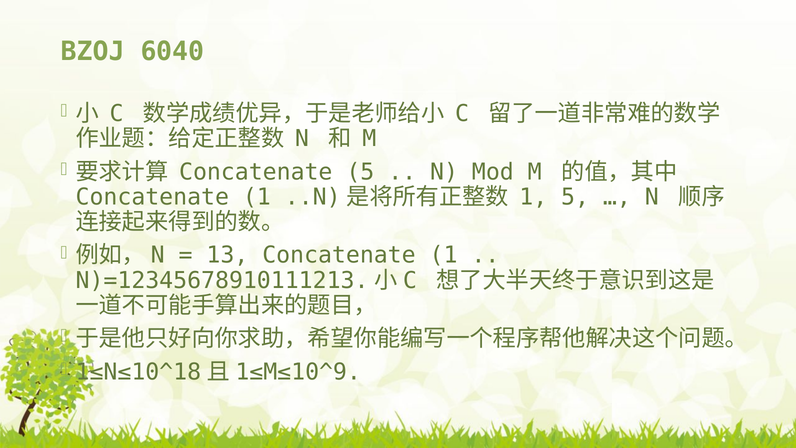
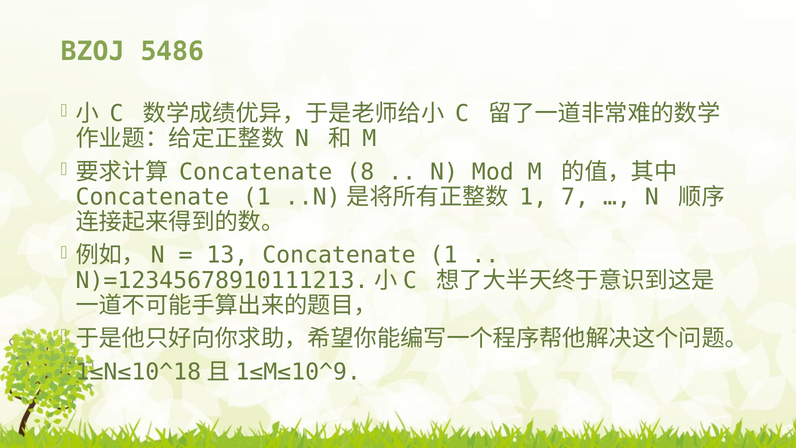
6040: 6040 -> 5486
Concatenate 5: 5 -> 8
1 5: 5 -> 7
